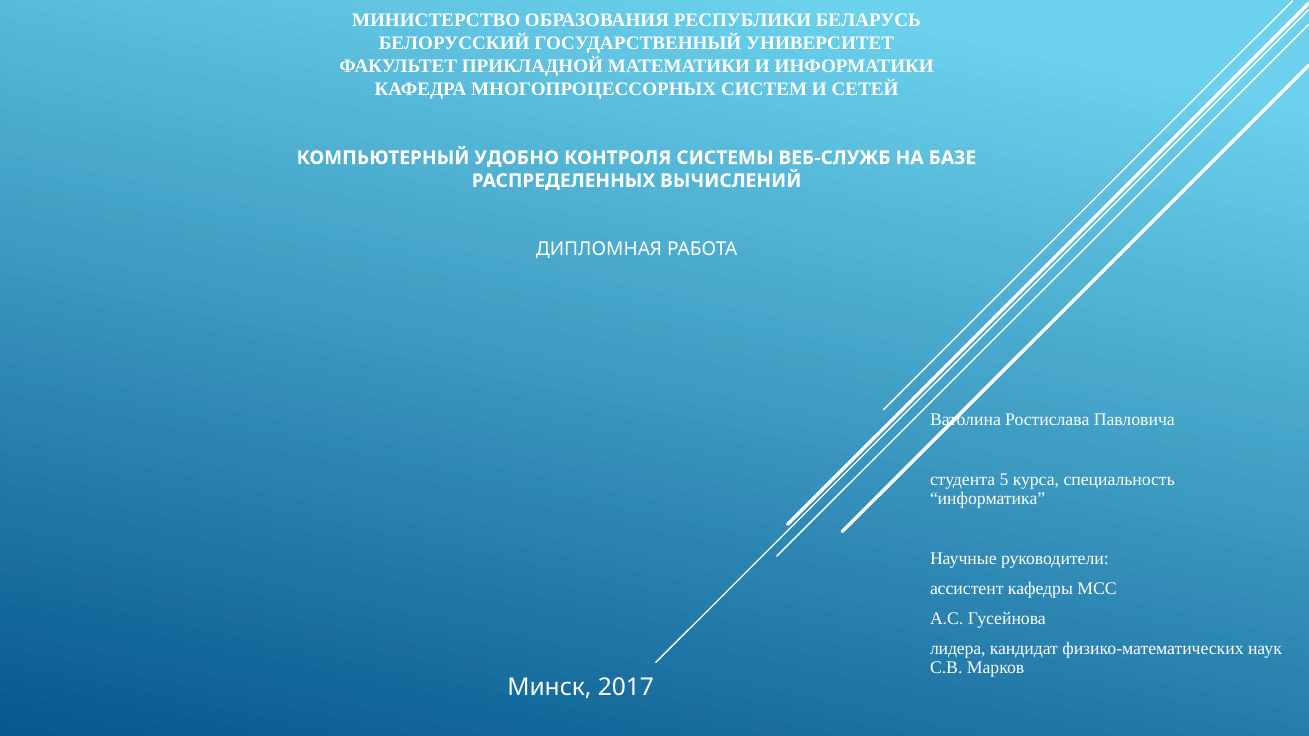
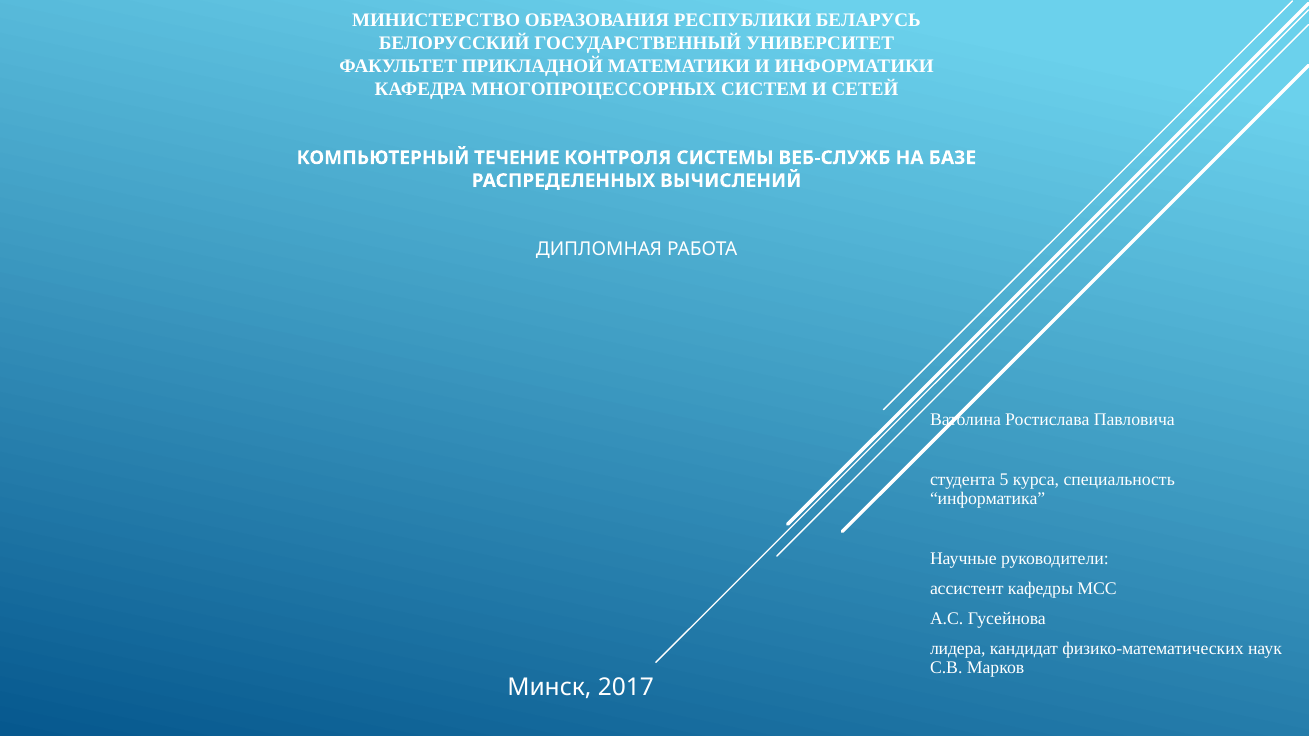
УДОБНО: УДОБНО -> ТЕЧЕНИЕ
